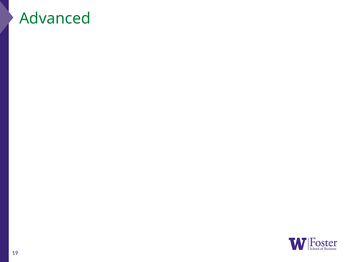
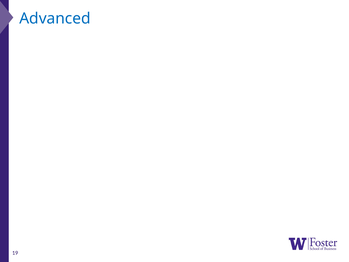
Advanced colour: green -> blue
